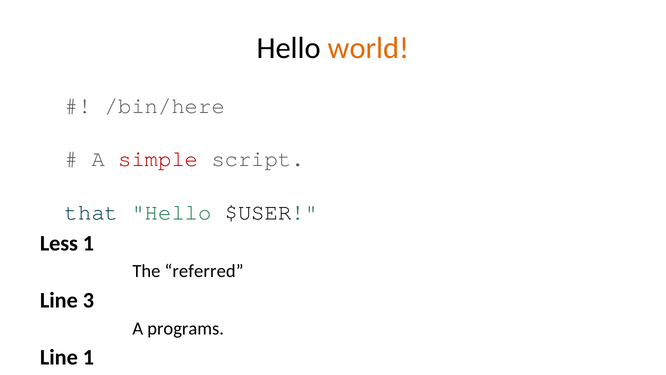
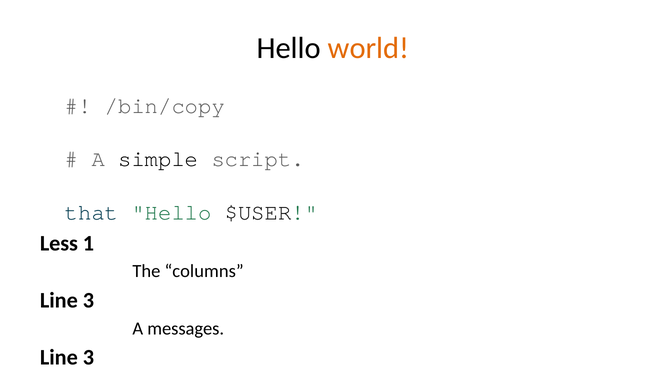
/bin/here: /bin/here -> /bin/copy
simple colour: red -> black
referred: referred -> columns
programs: programs -> messages
1 at (88, 357): 1 -> 3
